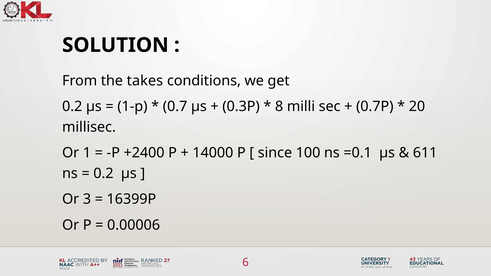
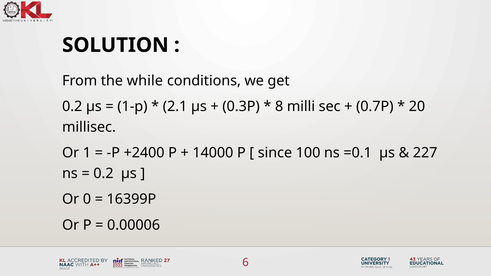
takes: takes -> while
0.7: 0.7 -> 2.1
611: 611 -> 227
3: 3 -> 0
